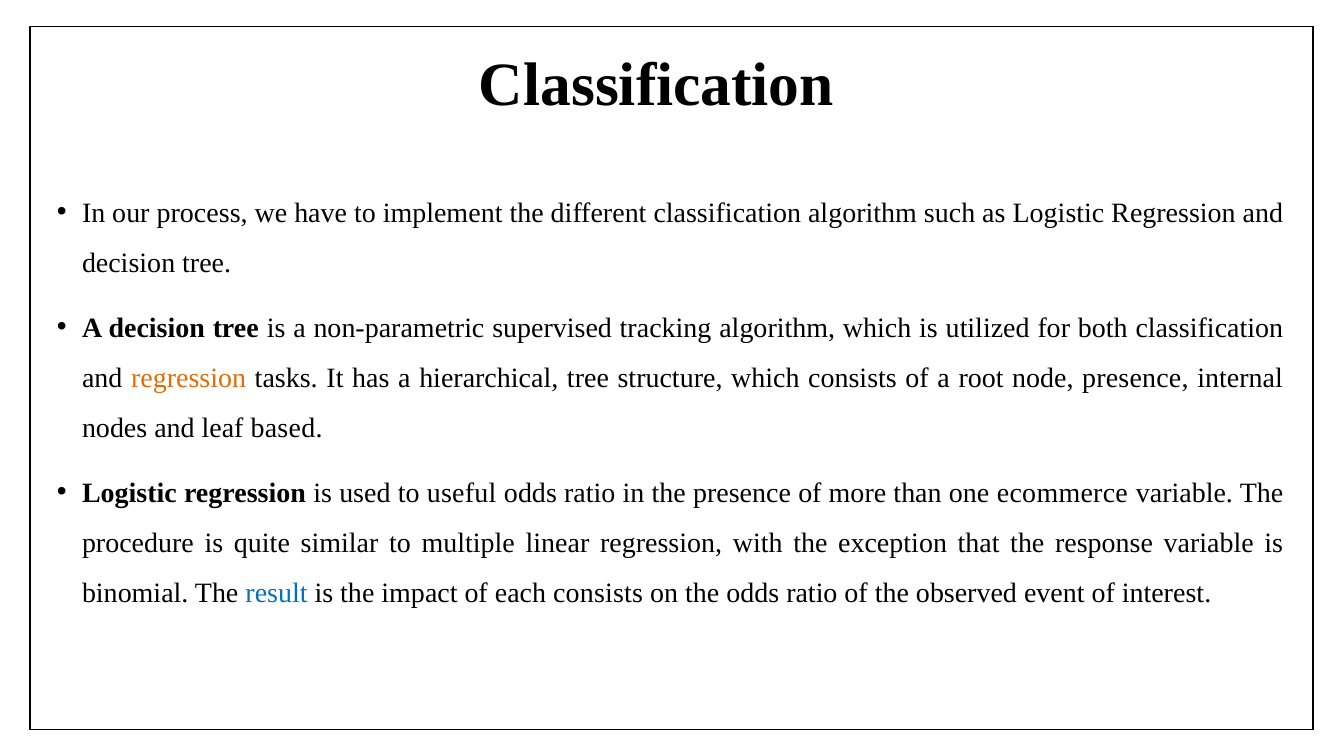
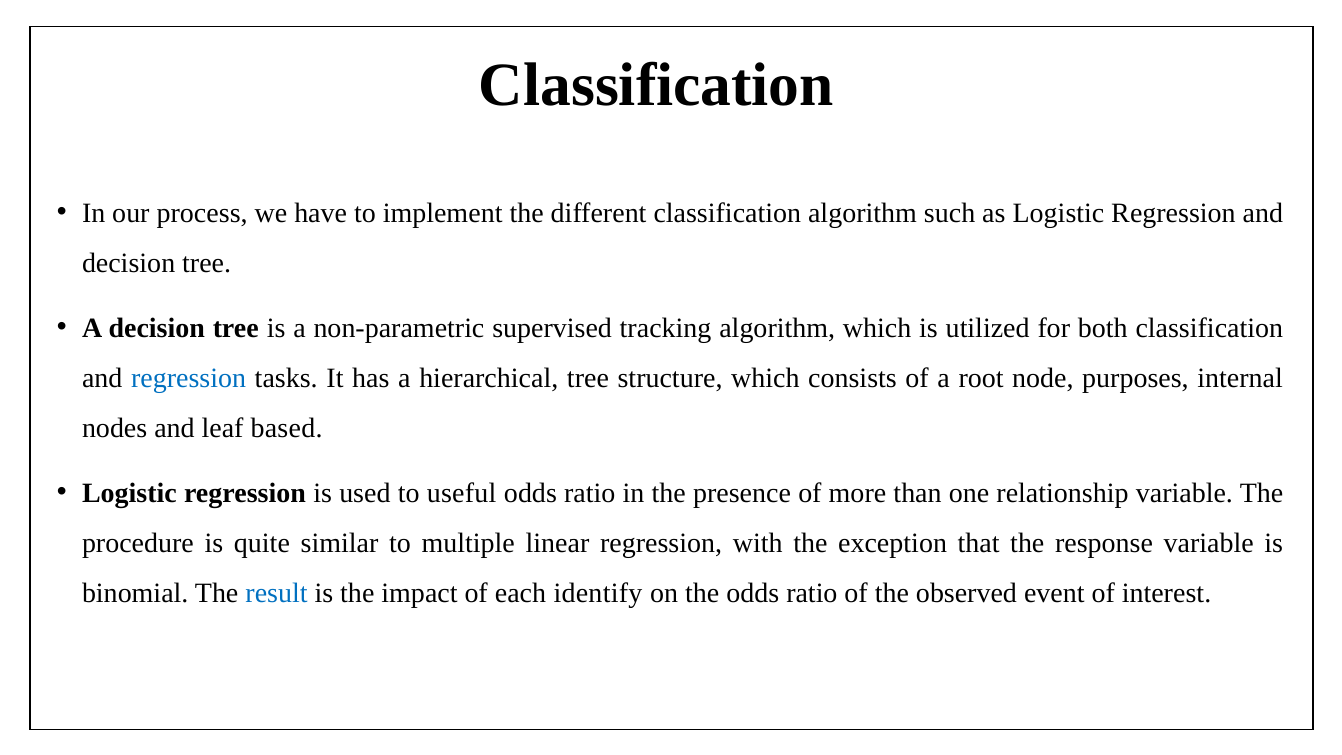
regression at (189, 378) colour: orange -> blue
node presence: presence -> purposes
ecommerce: ecommerce -> relationship
each consists: consists -> identify
